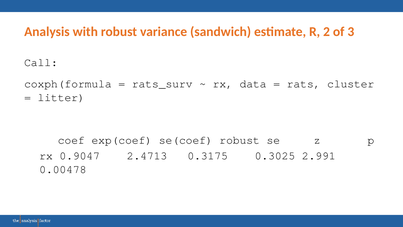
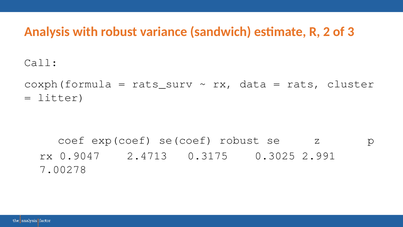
0.00478: 0.00478 -> 7.00278
